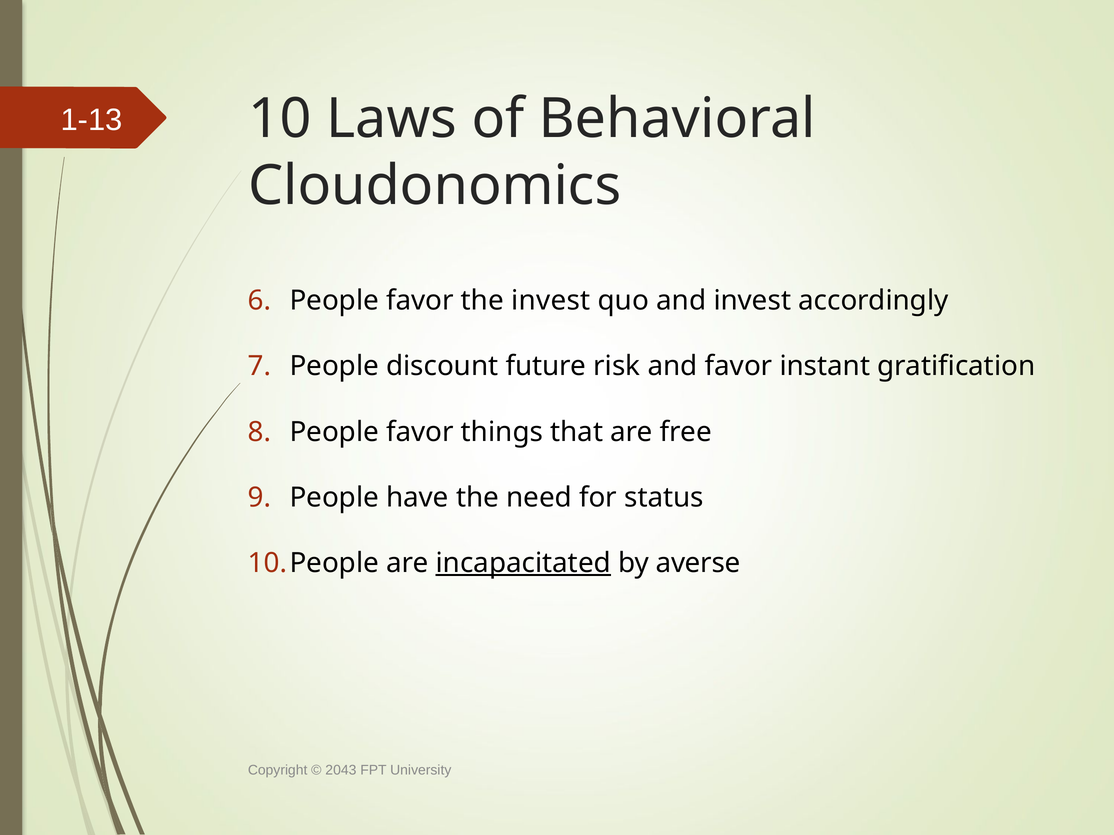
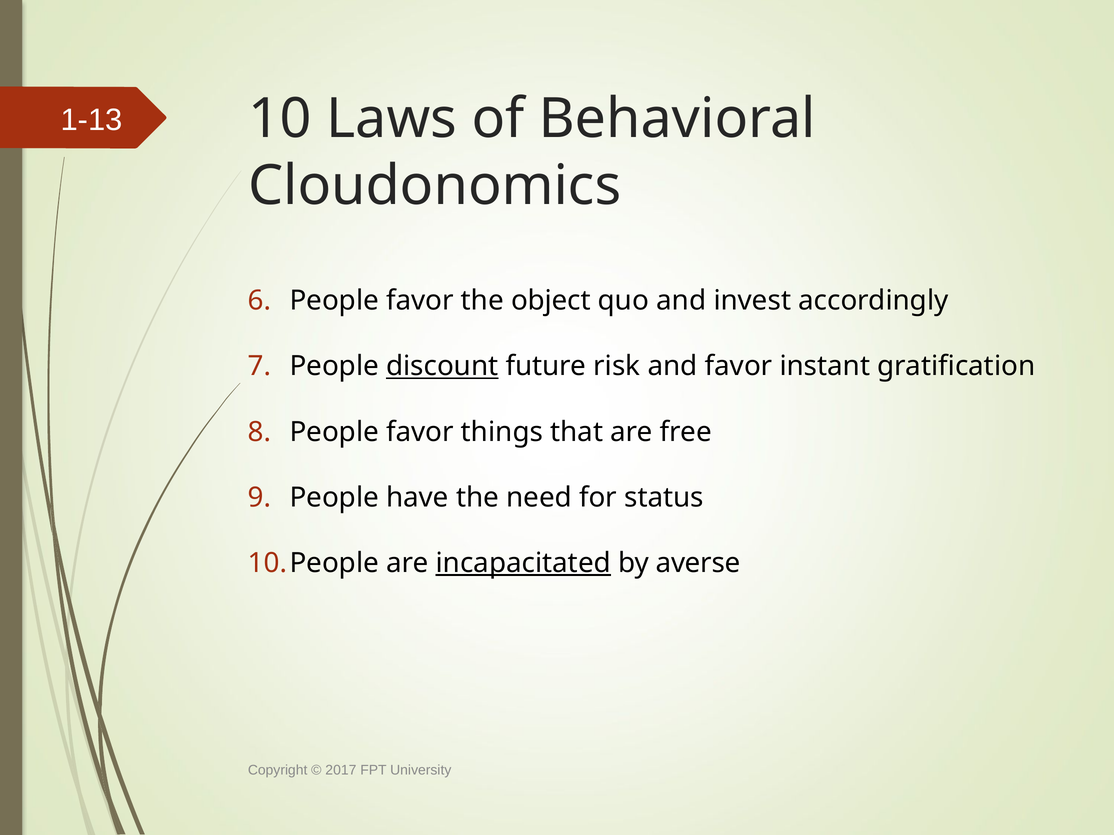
the invest: invest -> object
discount underline: none -> present
2043: 2043 -> 2017
